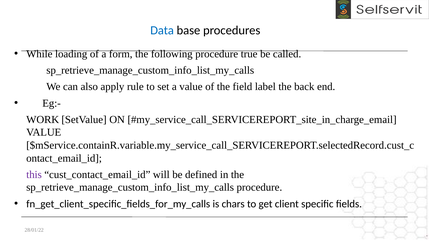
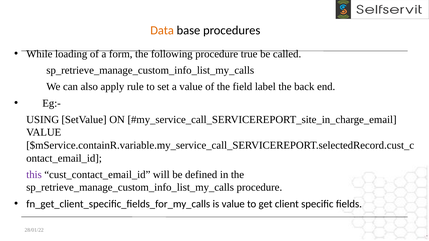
Data colour: blue -> orange
WORK: WORK -> USING
is chars: chars -> value
